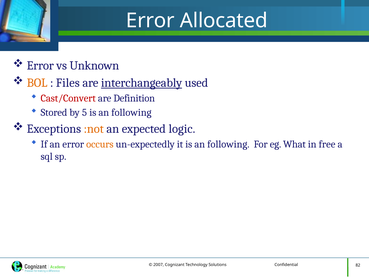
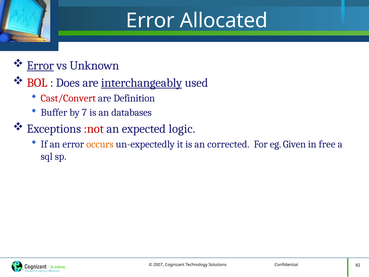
Error at (40, 65) underline: none -> present
BOL colour: orange -> red
Files: Files -> Does
Stored: Stored -> Buffer
5: 5 -> 7
following at (131, 112): following -> databases
:not colour: orange -> red
it is an following: following -> corrected
What: What -> Given
